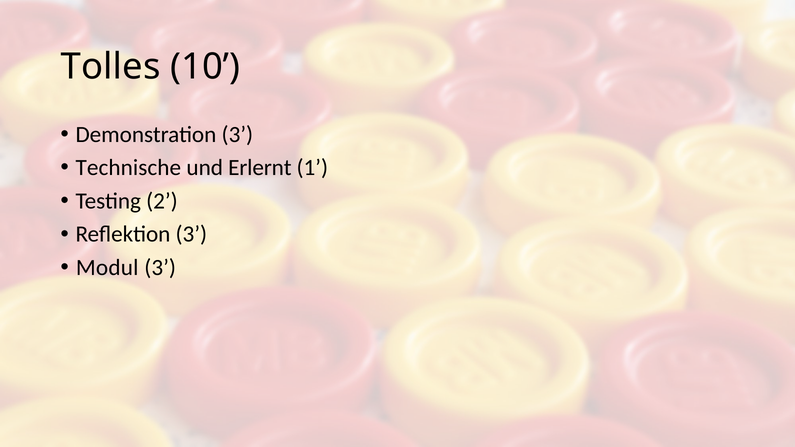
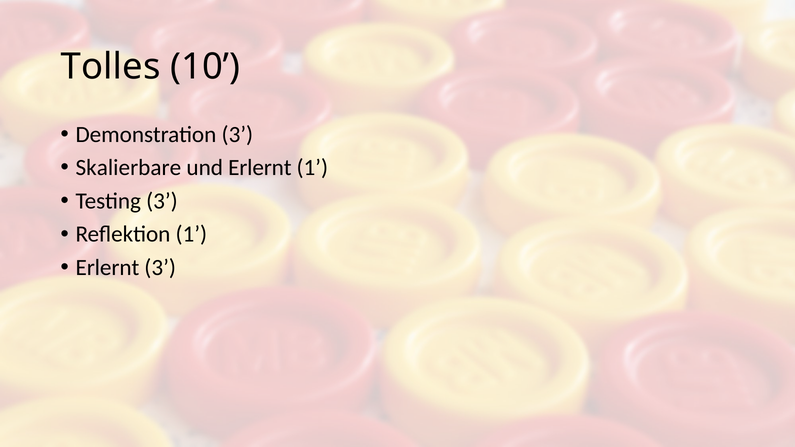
Technische: Technische -> Skalierbare
Testing 2: 2 -> 3
Reflektion 3: 3 -> 1
Modul at (107, 268): Modul -> Erlernt
